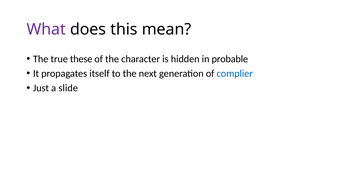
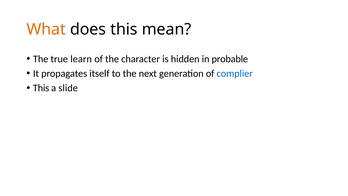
What colour: purple -> orange
these: these -> learn
Just at (41, 88): Just -> This
